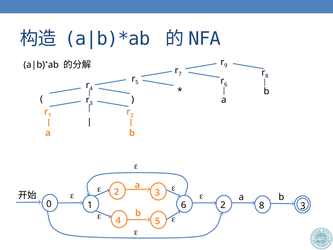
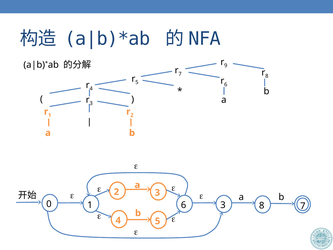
6 2: 2 -> 3
1 3: 3 -> 7
